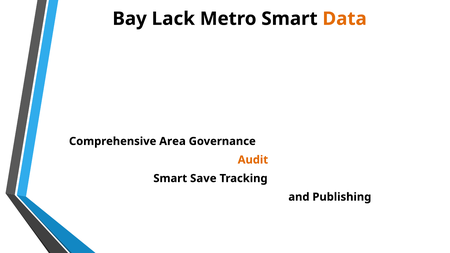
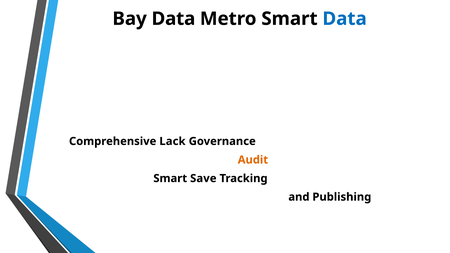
Bay Lack: Lack -> Data
Data at (345, 19) colour: orange -> blue
Area: Area -> Lack
